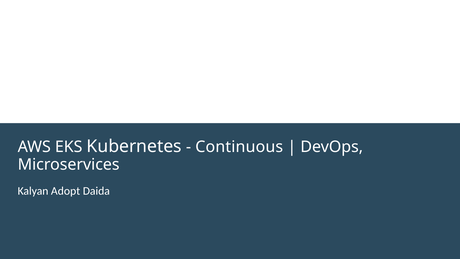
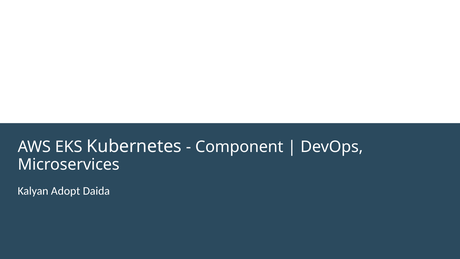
Continuous: Continuous -> Component
